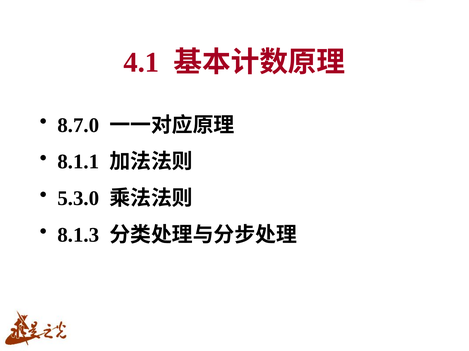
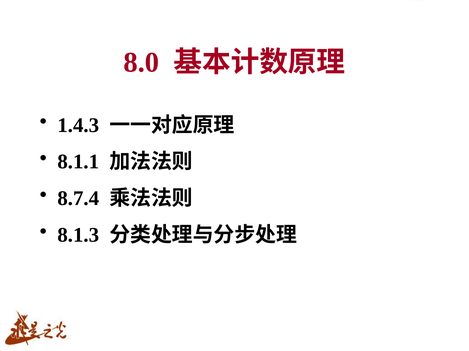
4.1: 4.1 -> 8.0
8.7.0: 8.7.0 -> 1.4.3
5.3.0: 5.3.0 -> 8.7.4
